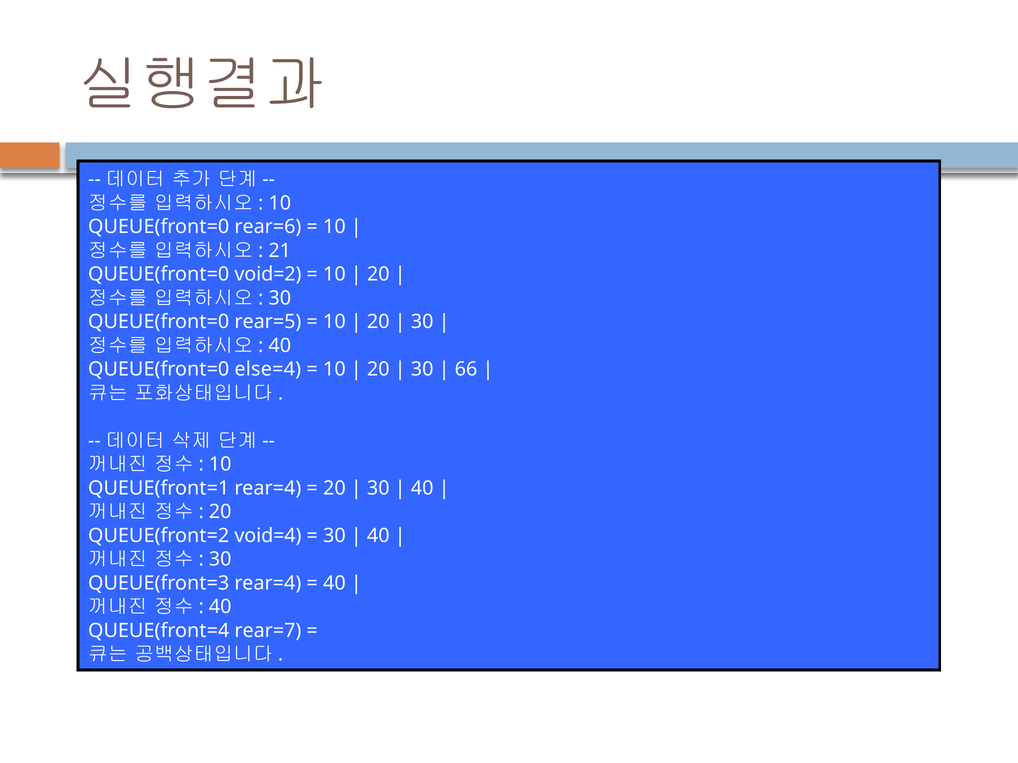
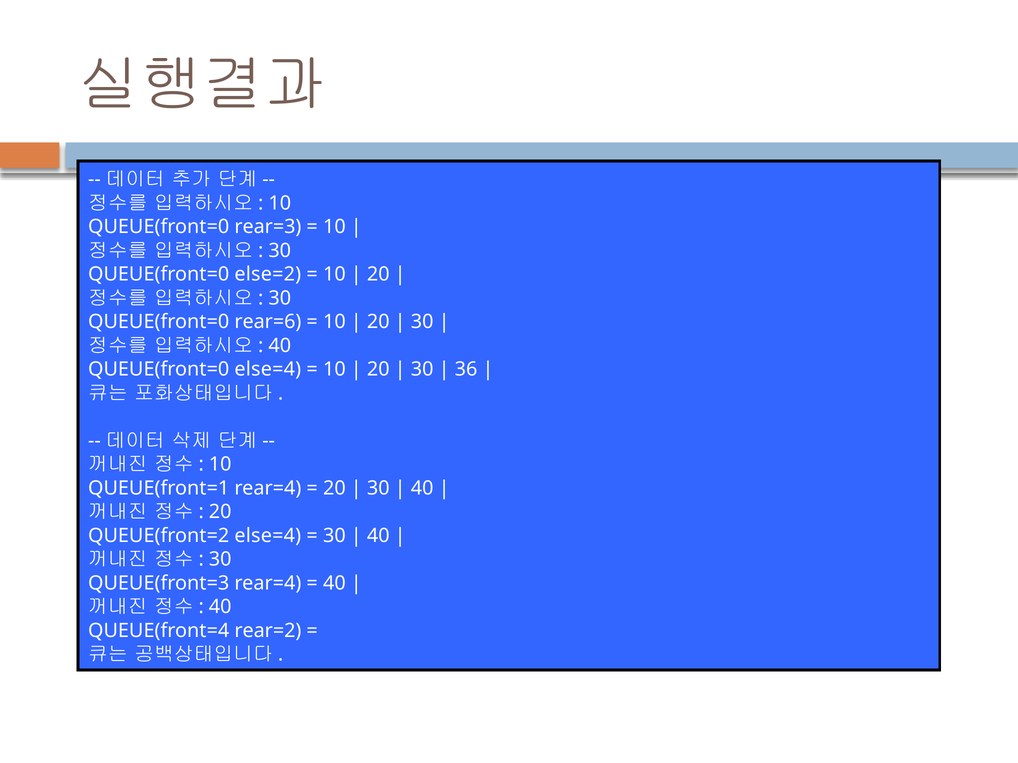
rear=6: rear=6 -> rear=3
21 at (280, 251): 21 -> 30
void=2: void=2 -> else=2
rear=5: rear=5 -> rear=6
66: 66 -> 36
QUEUE(front=2 void=4: void=4 -> else=4
rear=7: rear=7 -> rear=2
